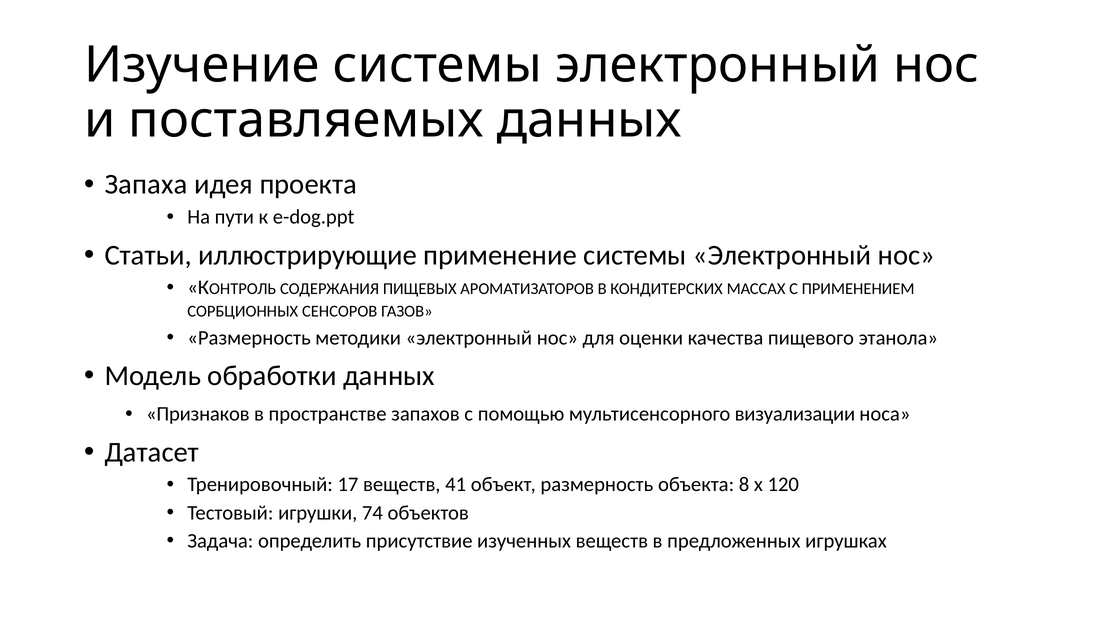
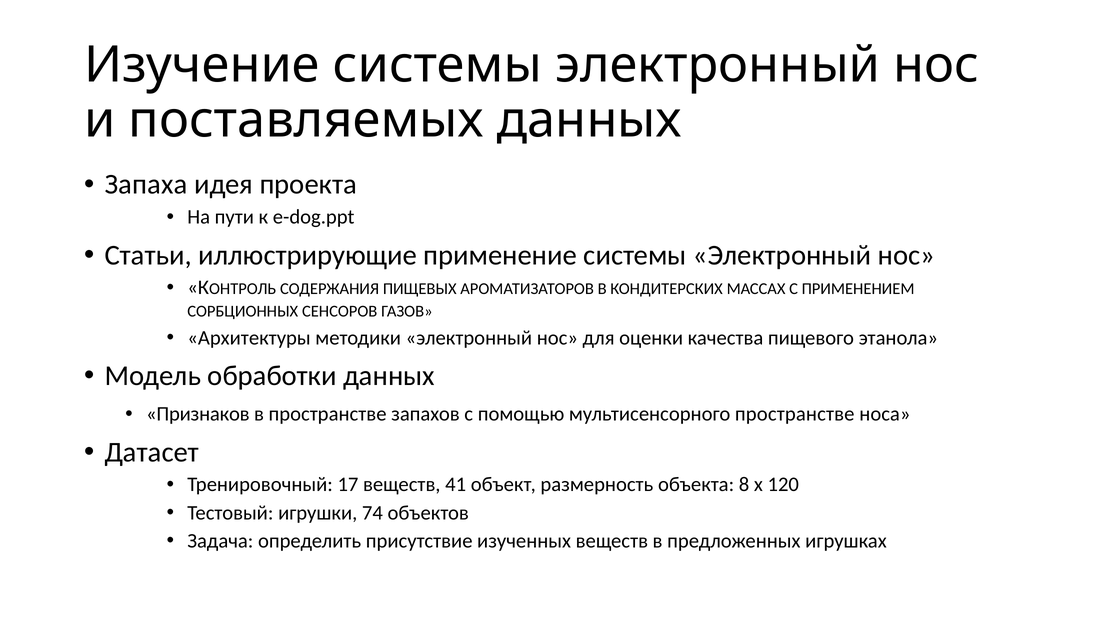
Размерность at (249, 338): Размерность -> Архитектуры
мультисенсорного визуализации: визуализации -> пространстве
